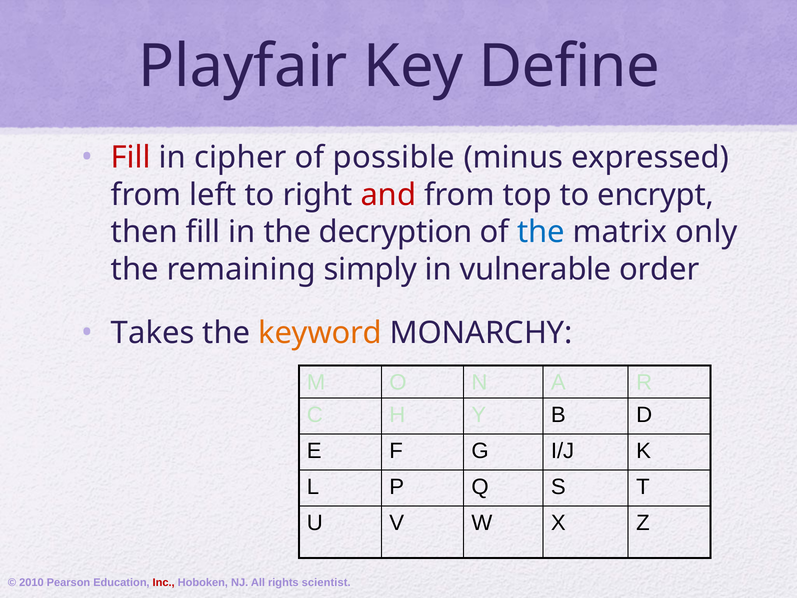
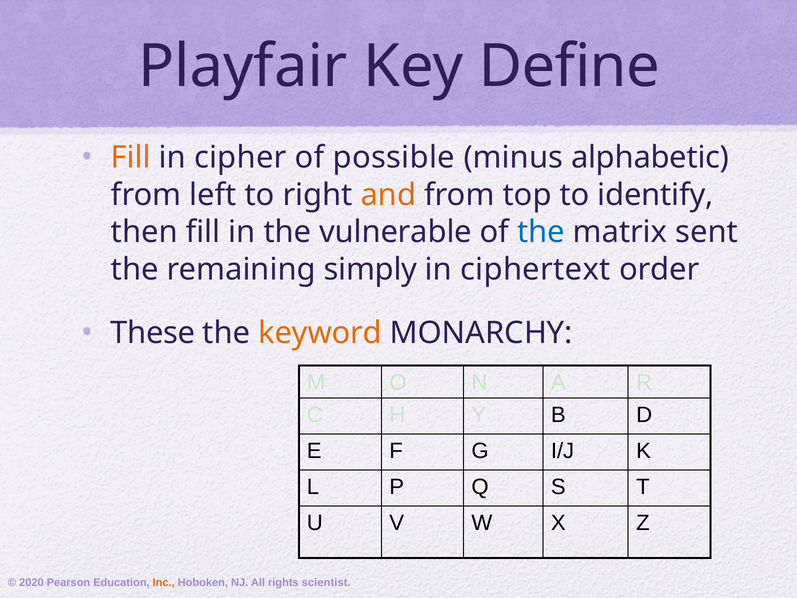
Fill at (131, 158) colour: red -> orange
expressed: expressed -> alphabetic
and colour: red -> orange
encrypt: encrypt -> identify
decryption: decryption -> vulnerable
only: only -> sent
vulnerable: vulnerable -> ciphertext
Takes: Takes -> These
2010: 2010 -> 2020
Inc colour: red -> orange
